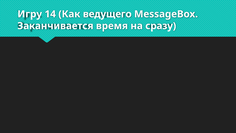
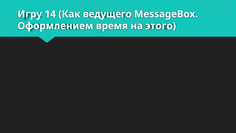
Заканчивается: Заканчивается -> Оформлением
сразу: сразу -> этого
